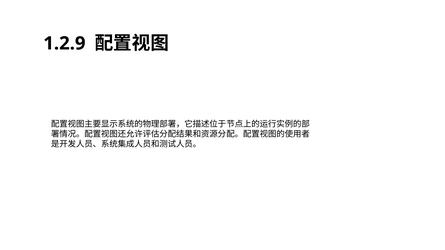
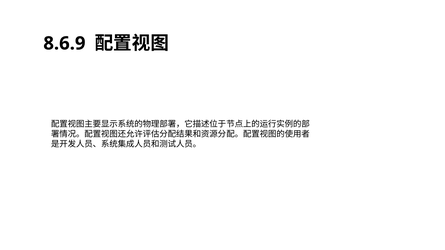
1.2.9: 1.2.9 -> 8.6.9
